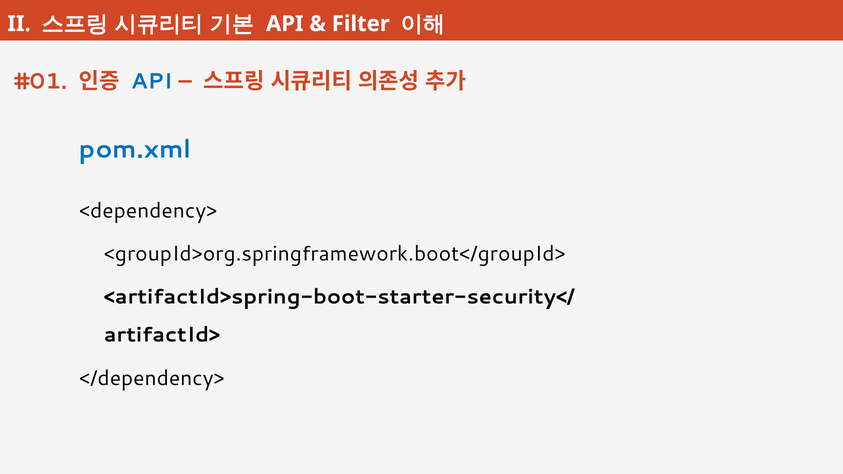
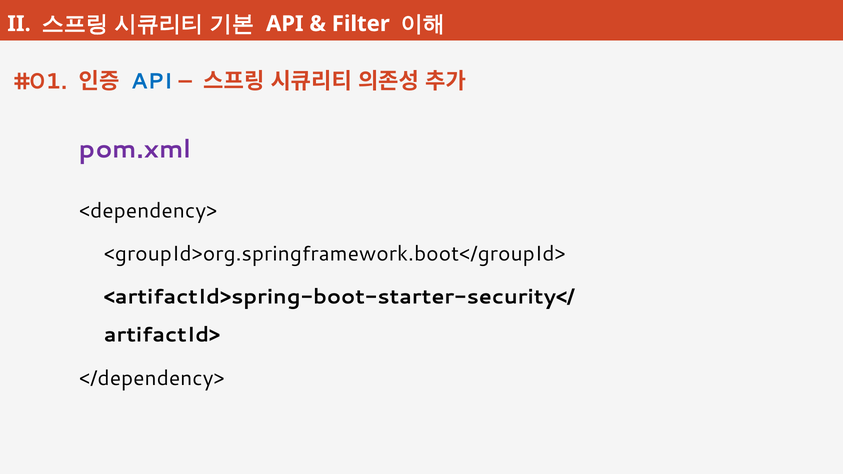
pom.xml colour: blue -> purple
